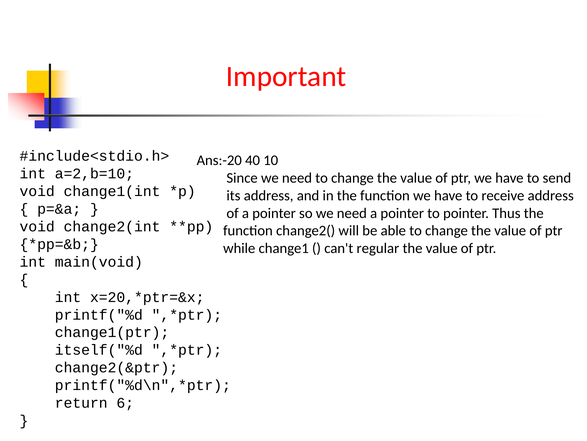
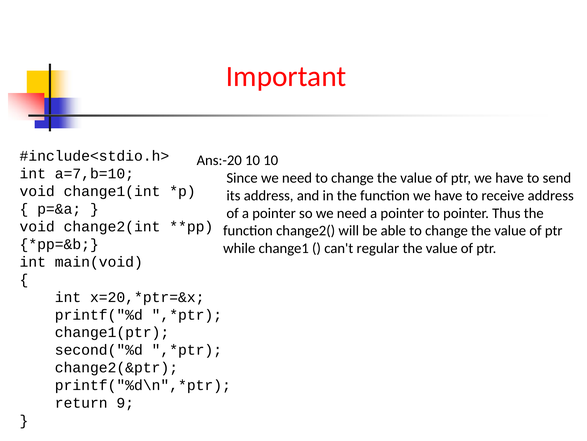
Ans:-20 40: 40 -> 10
a=2,b=10: a=2,b=10 -> a=7,b=10
itself("%d: itself("%d -> second("%d
6: 6 -> 9
